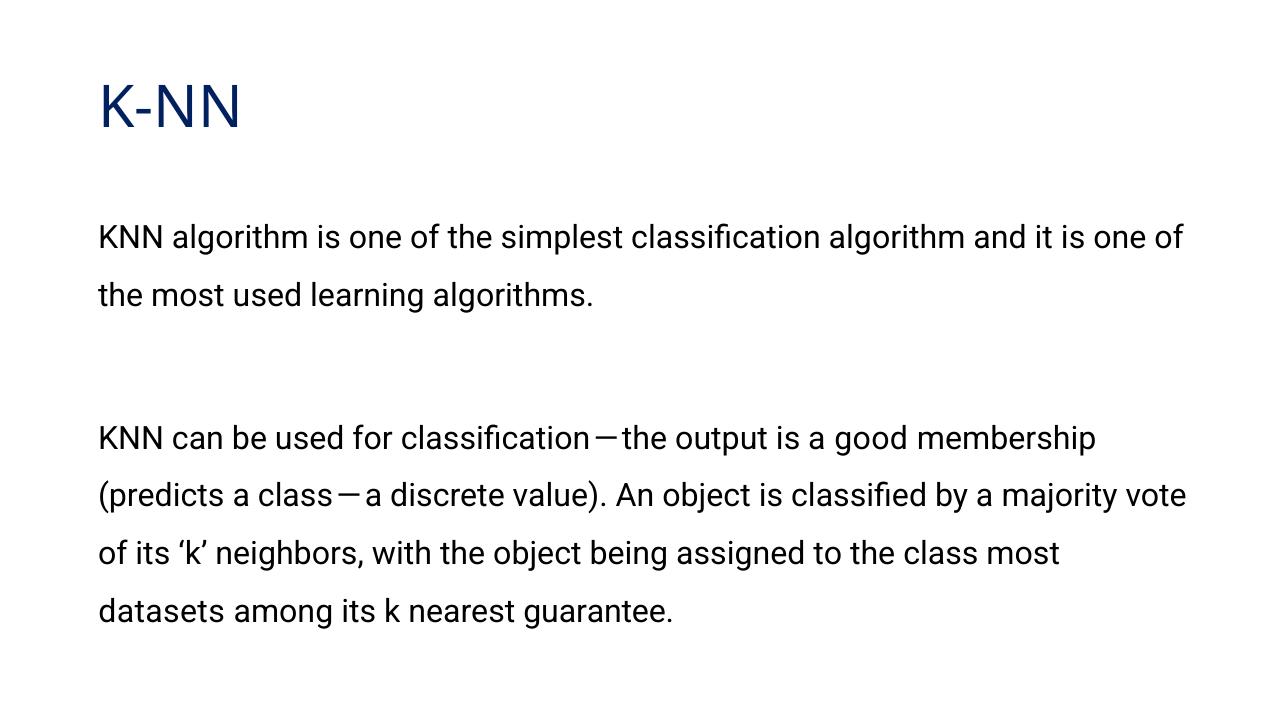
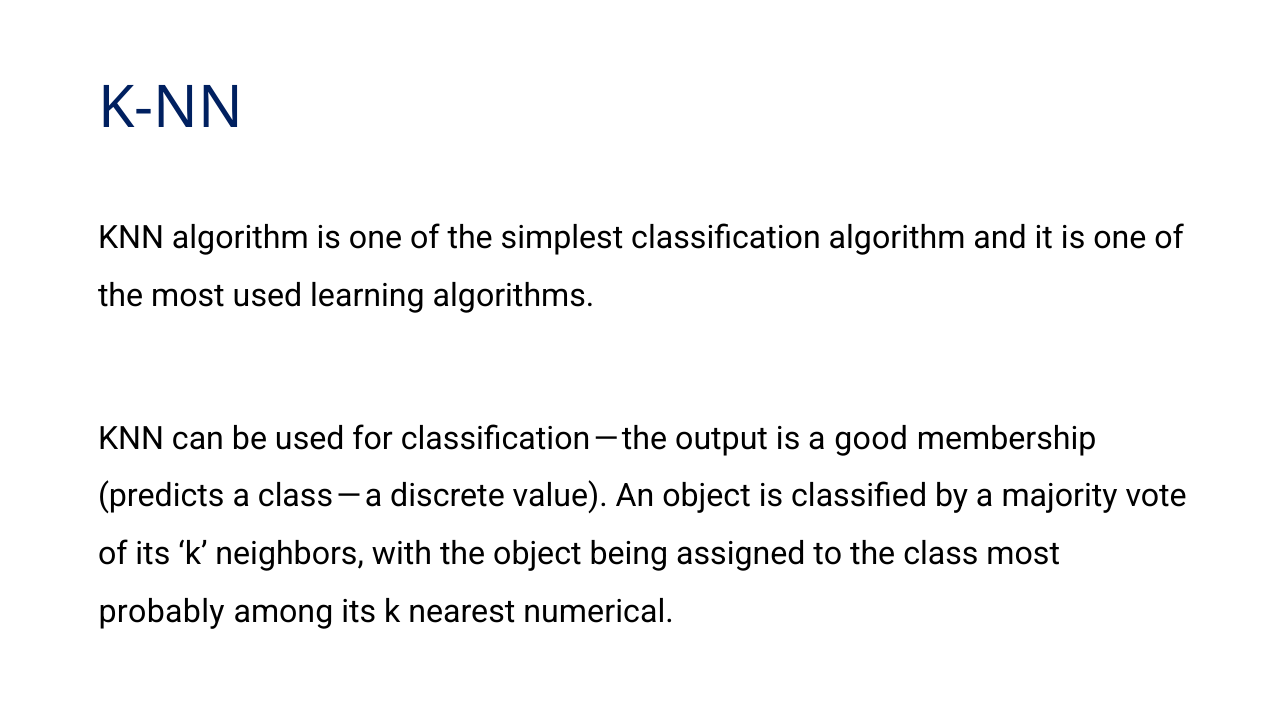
datasets: datasets -> probably
guarantee: guarantee -> numerical
